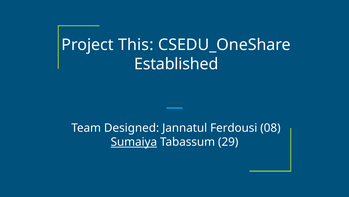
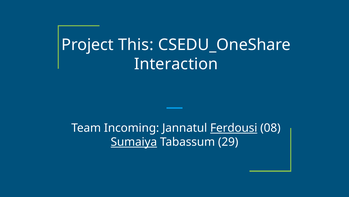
Established: Established -> Interaction
Designed: Designed -> Incoming
Ferdousi underline: none -> present
